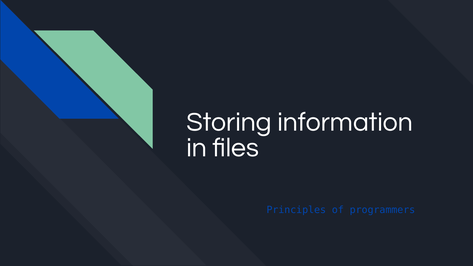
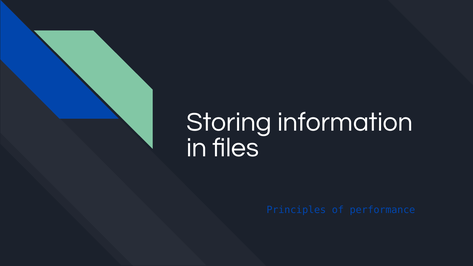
programmers: programmers -> performance
